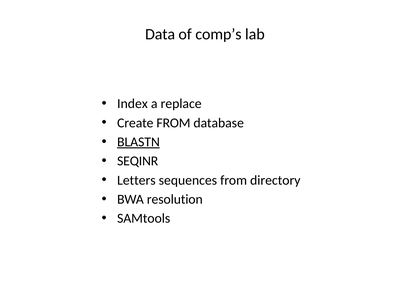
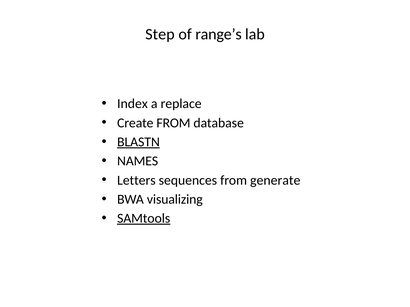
Data: Data -> Step
comp’s: comp’s -> range’s
SEQINR: SEQINR -> NAMES
directory: directory -> generate
resolution: resolution -> visualizing
SAMtools underline: none -> present
